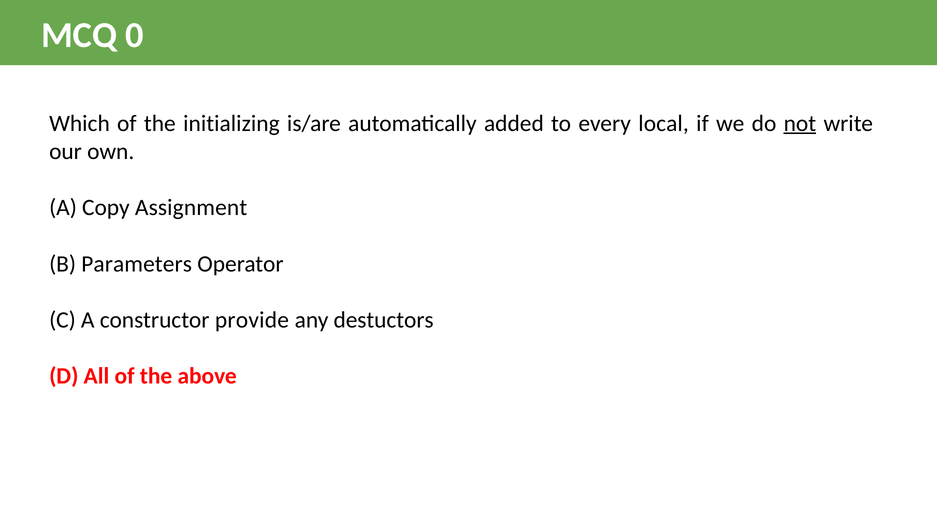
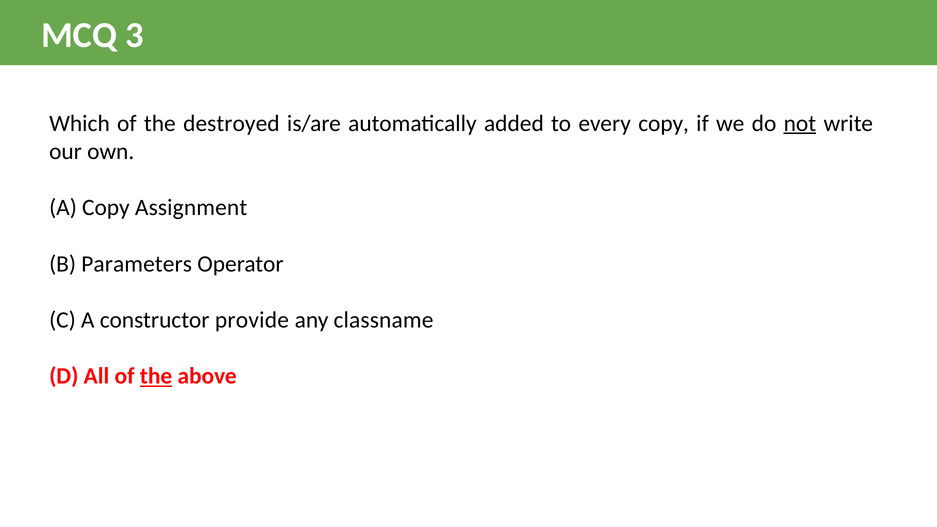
0: 0 -> 3
initializing: initializing -> destroyed
every local: local -> copy
destuctors: destuctors -> classname
the at (156, 376) underline: none -> present
